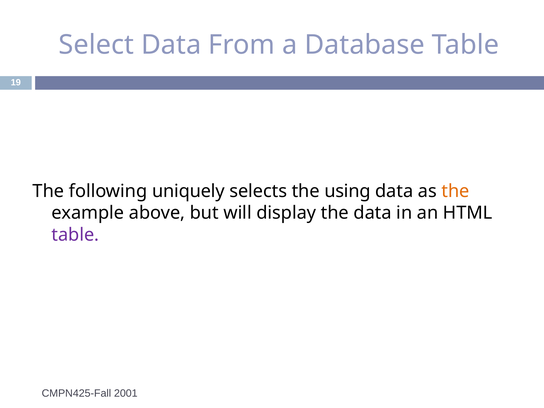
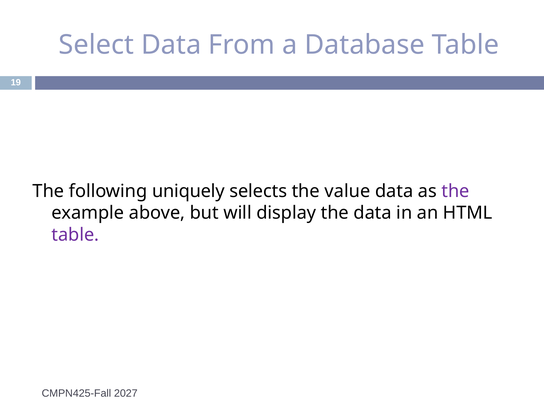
using: using -> value
the at (456, 191) colour: orange -> purple
2001: 2001 -> 2027
